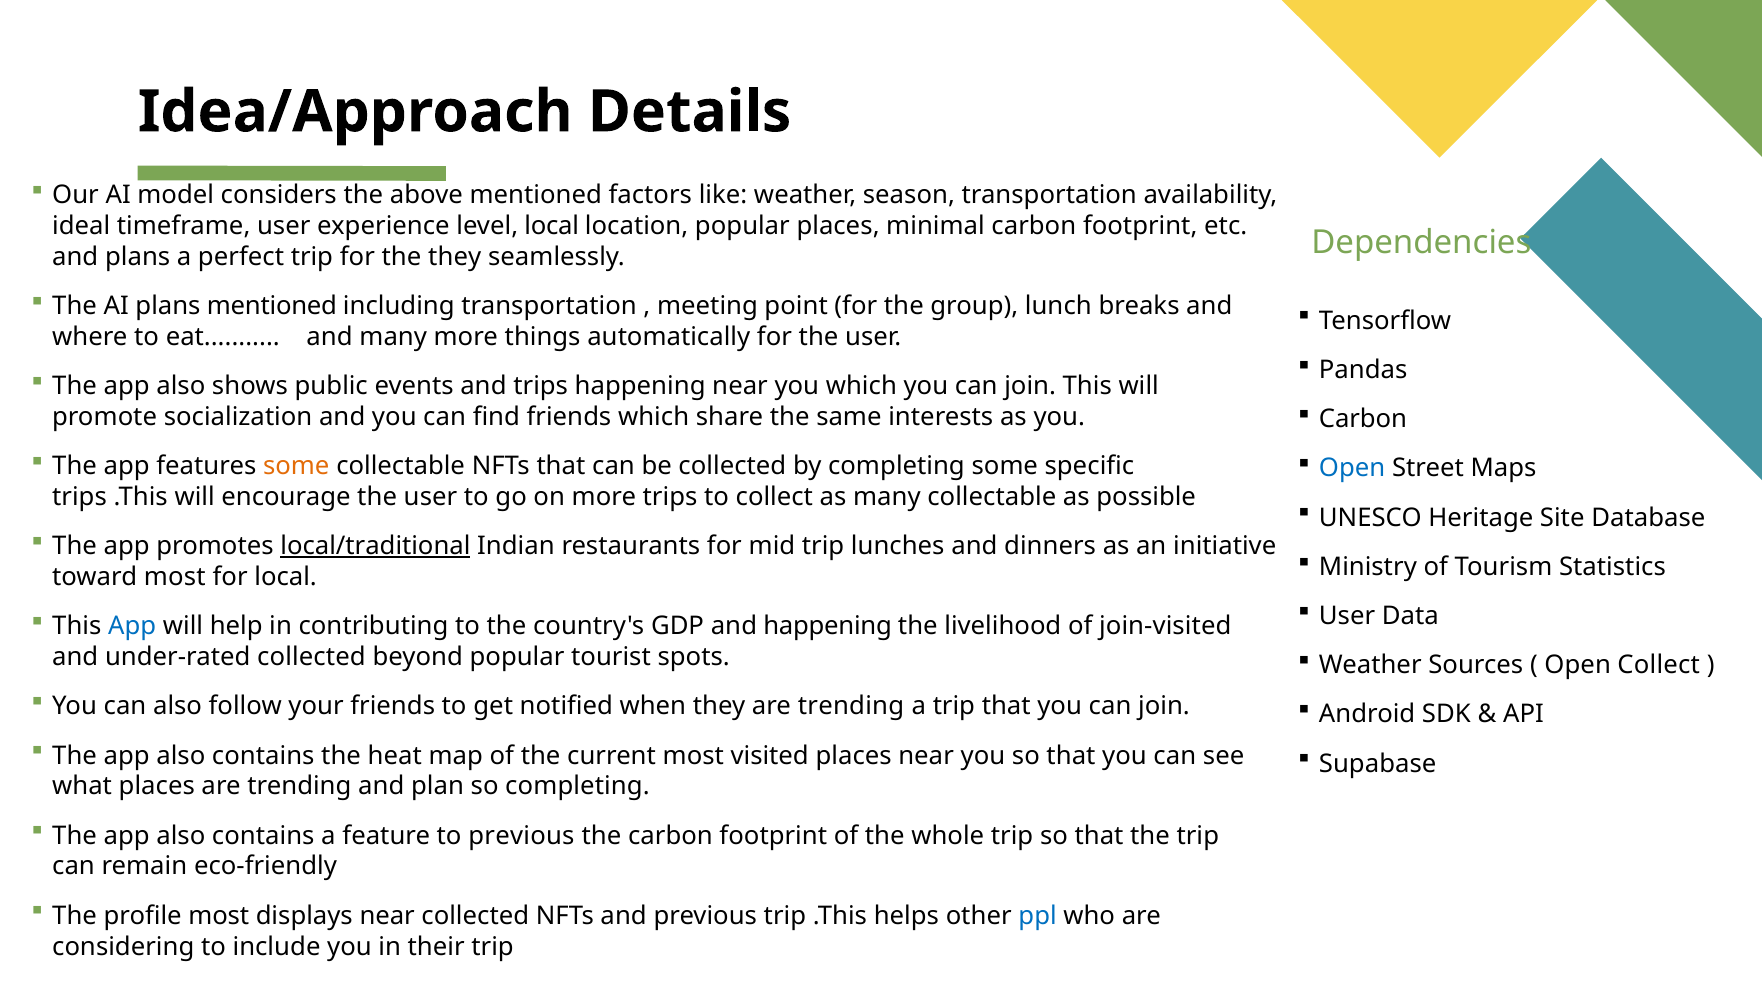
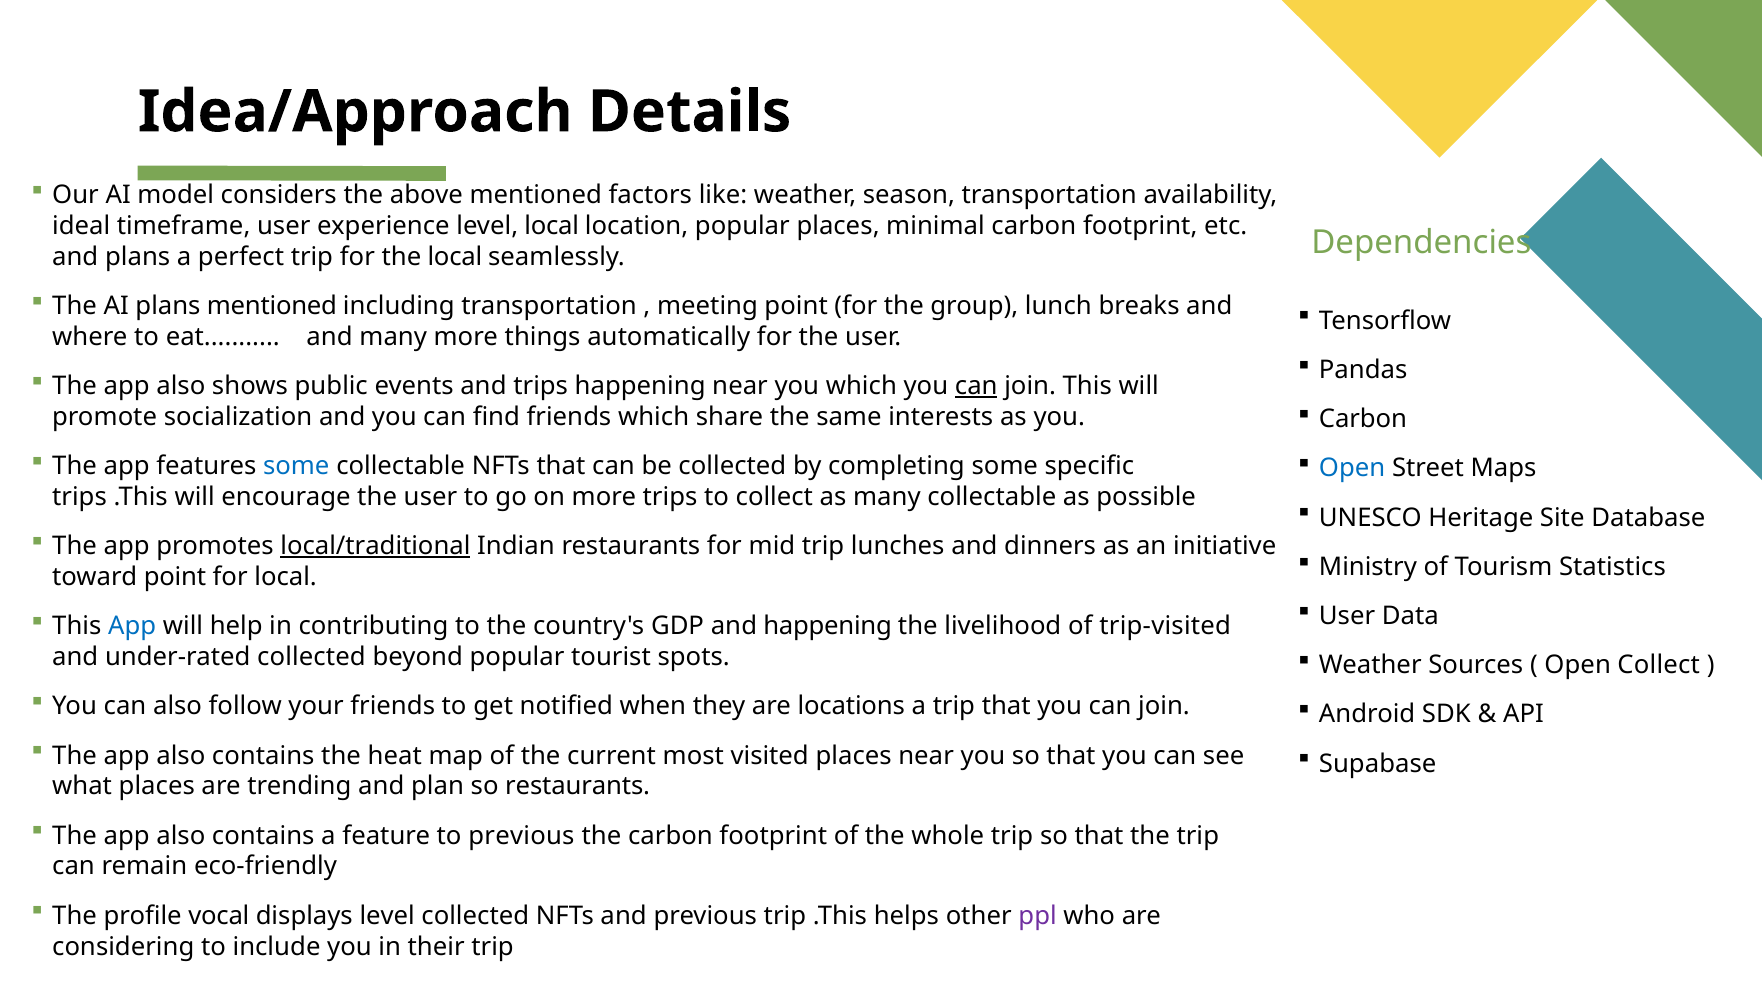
the they: they -> local
can at (976, 386) underline: none -> present
some at (296, 466) colour: orange -> blue
toward most: most -> point
join-visited: join-visited -> trip-visited
they are trending: trending -> locations
so completing: completing -> restaurants
profile most: most -> vocal
displays near: near -> level
ppl colour: blue -> purple
